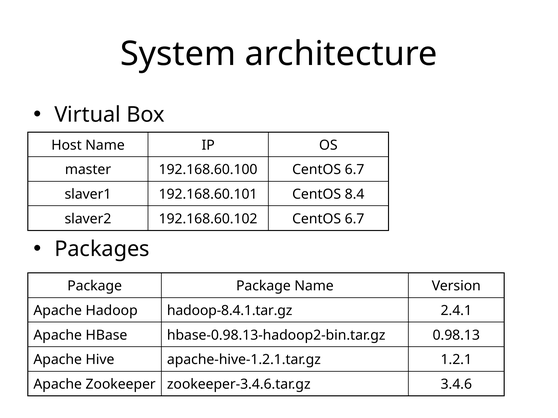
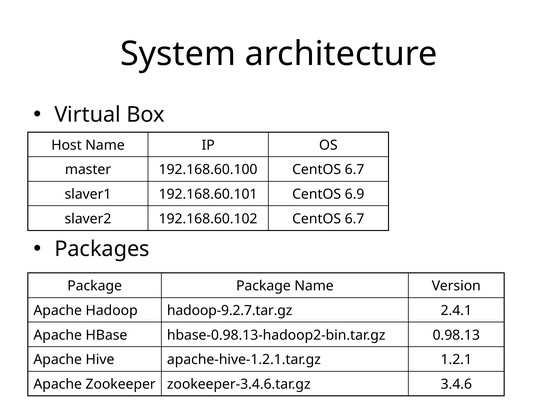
8.4: 8.4 -> 6.9
hadoop-8.4.1.tar.gz: hadoop-8.4.1.tar.gz -> hadoop-9.2.7.tar.gz
